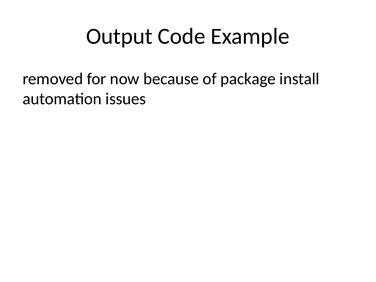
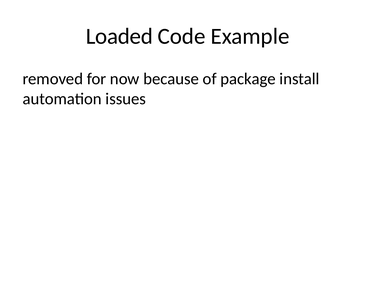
Output: Output -> Loaded
